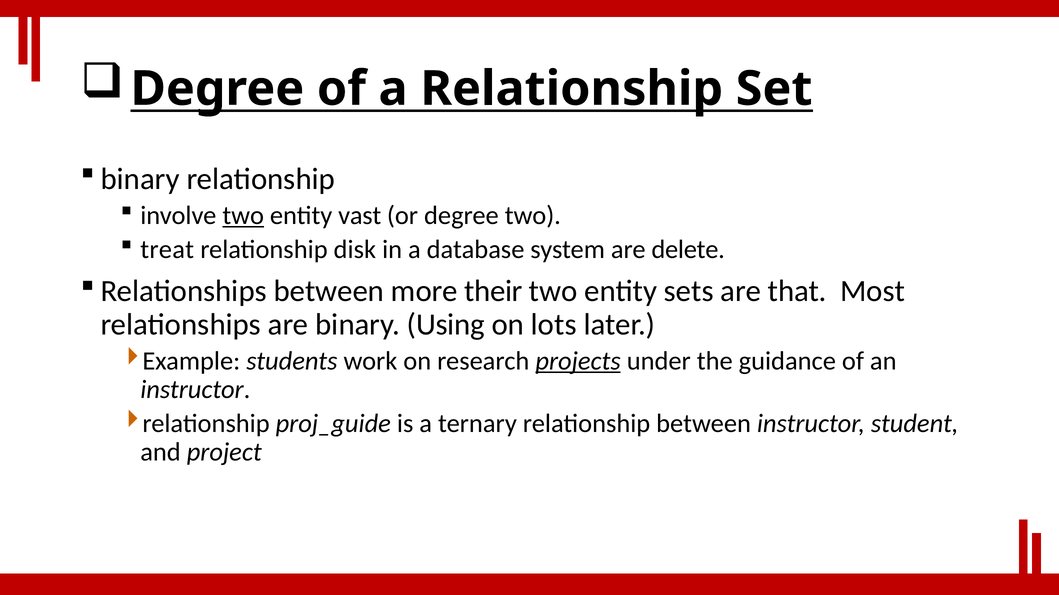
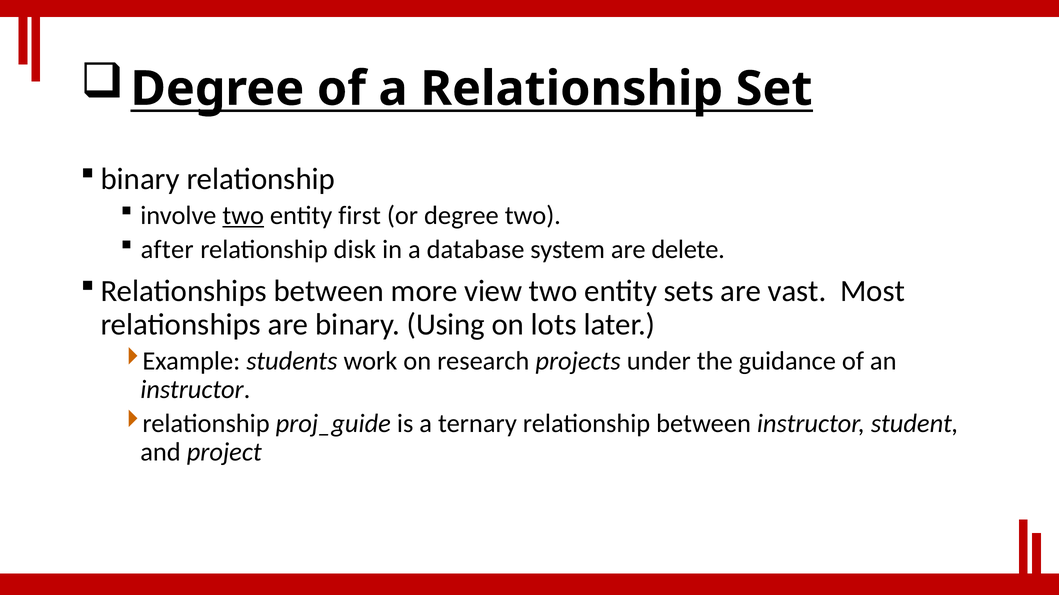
vast: vast -> first
treat: treat -> after
their: their -> view
that: that -> vast
projects underline: present -> none
